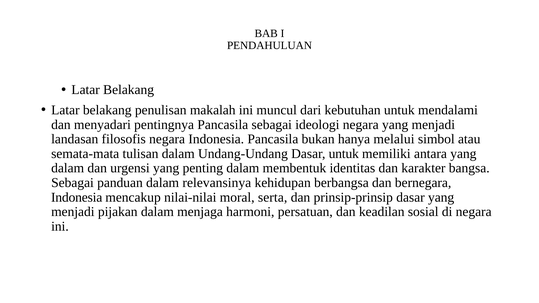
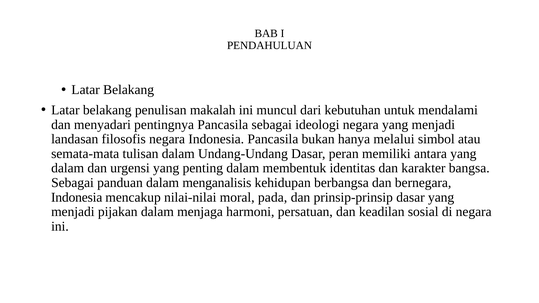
Dasar untuk: untuk -> peran
relevansinya: relevansinya -> menganalisis
serta: serta -> pada
